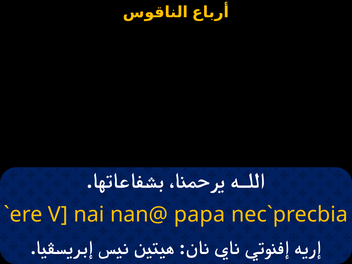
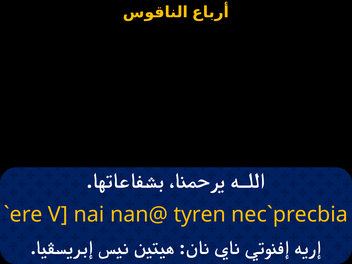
papa: papa -> tyren
